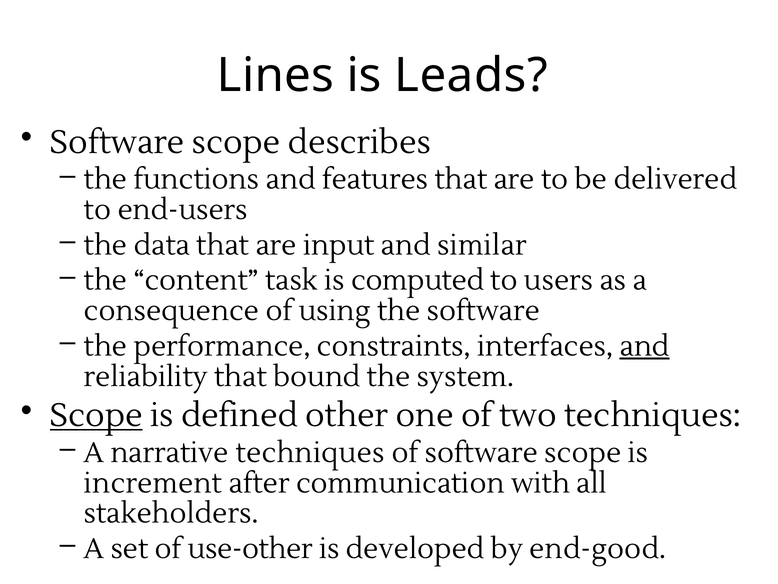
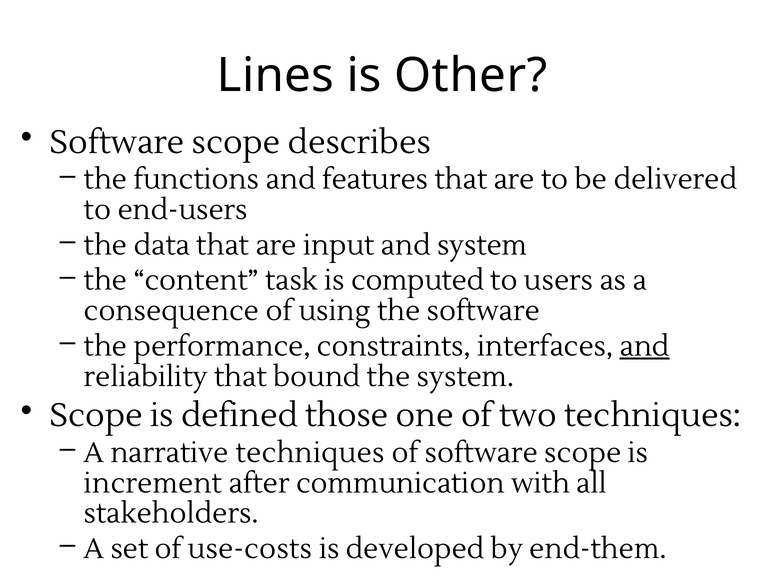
Leads: Leads -> Other
and similar: similar -> system
Scope at (96, 415) underline: present -> none
other: other -> those
use-other: use-other -> use-costs
end-good: end-good -> end-them
